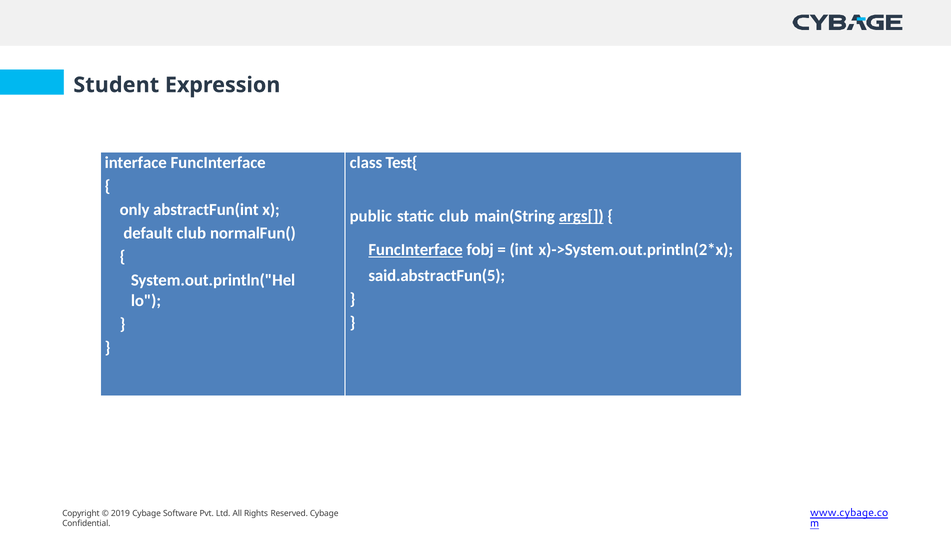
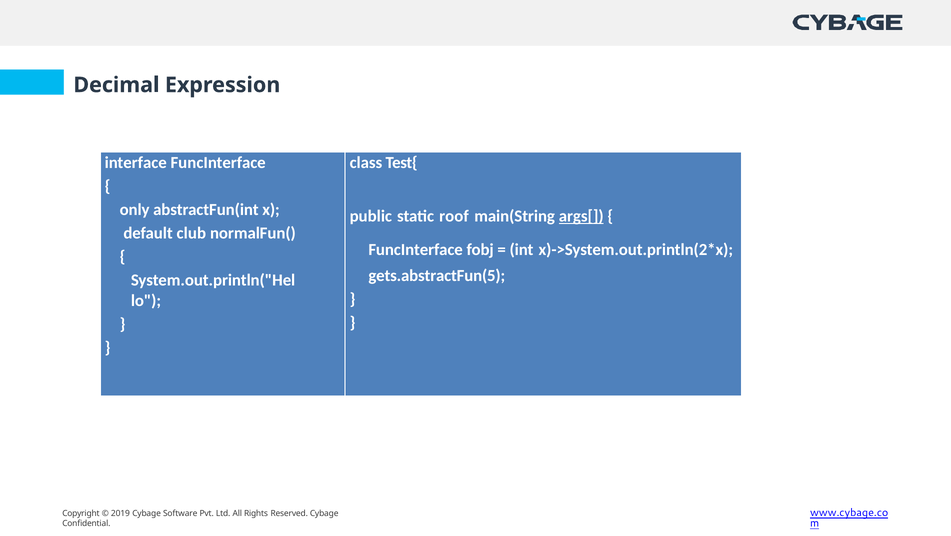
Student: Student -> Decimal
static club: club -> roof
FuncInterface at (416, 250) underline: present -> none
said.abstractFun(5: said.abstractFun(5 -> gets.abstractFun(5
